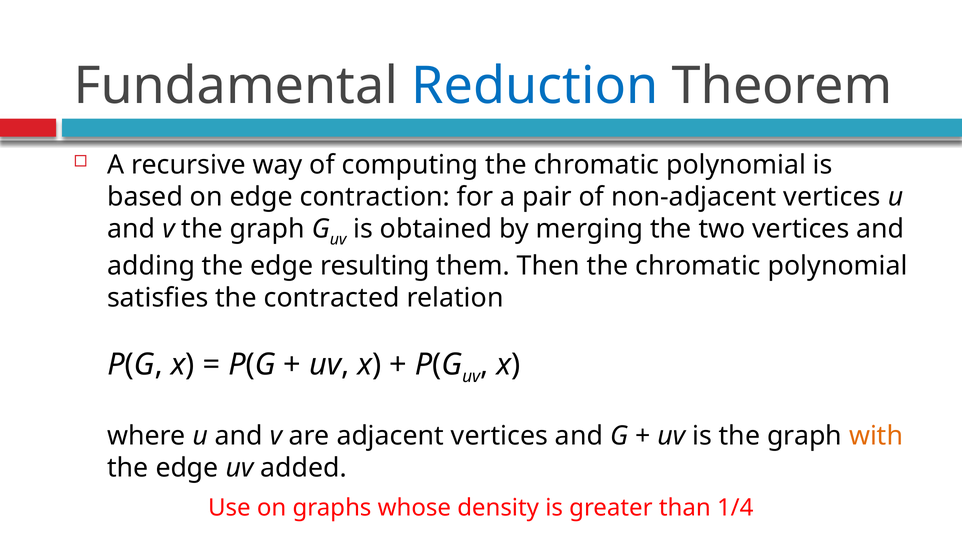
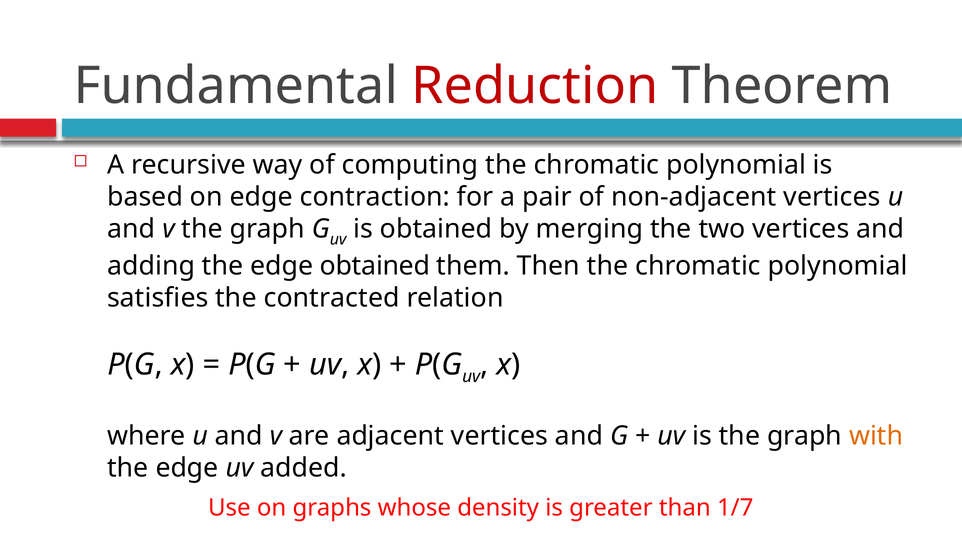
Reduction colour: blue -> red
edge resulting: resulting -> obtained
1/4: 1/4 -> 1/7
